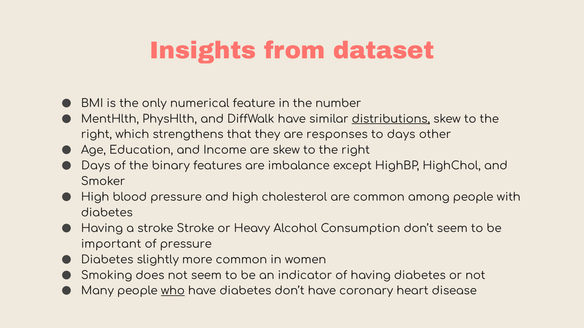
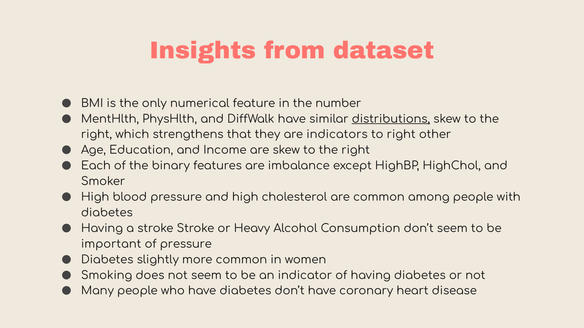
responses: responses -> indicators
to days: days -> right
Days at (96, 166): Days -> Each
who underline: present -> none
